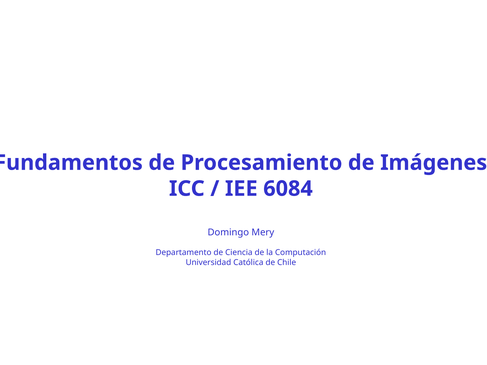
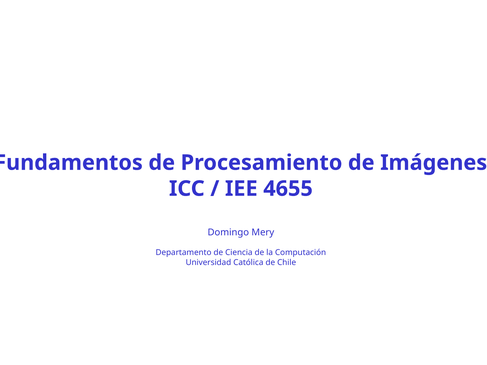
6084: 6084 -> 4655
